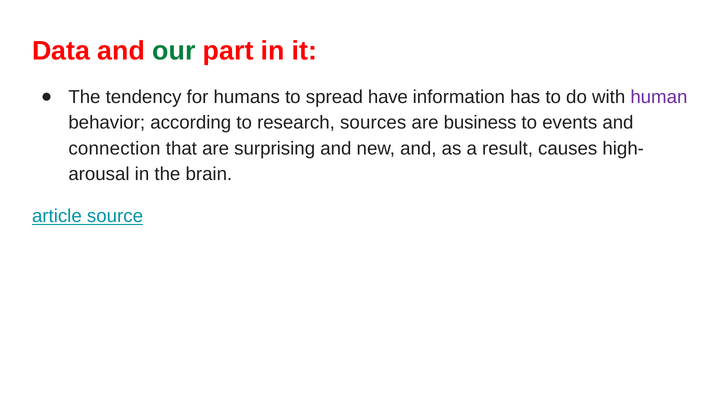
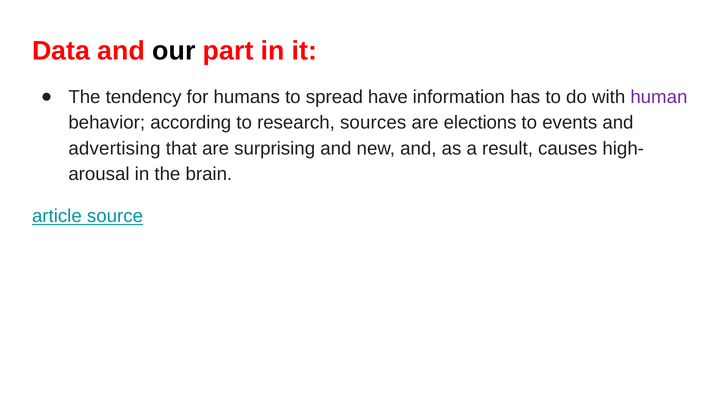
our colour: green -> black
business: business -> elections
connection: connection -> advertising
